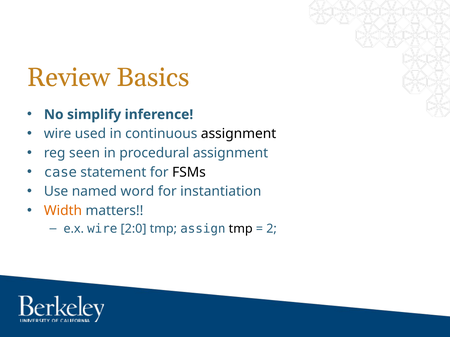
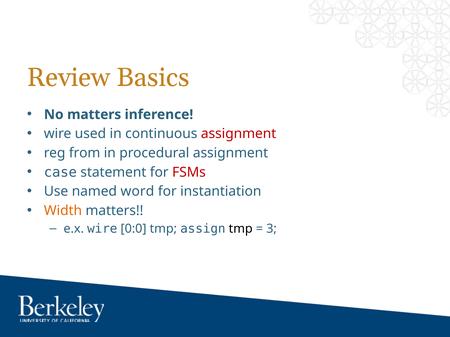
No simplify: simplify -> matters
assignment at (239, 134) colour: black -> red
seen: seen -> from
FSMs colour: black -> red
2:0: 2:0 -> 0:0
2: 2 -> 3
